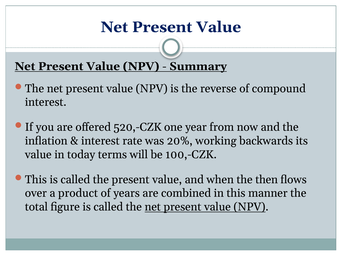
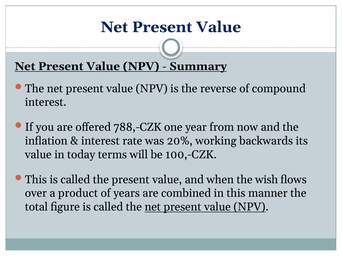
520,-CZK: 520,-CZK -> 788,-CZK
then: then -> wish
